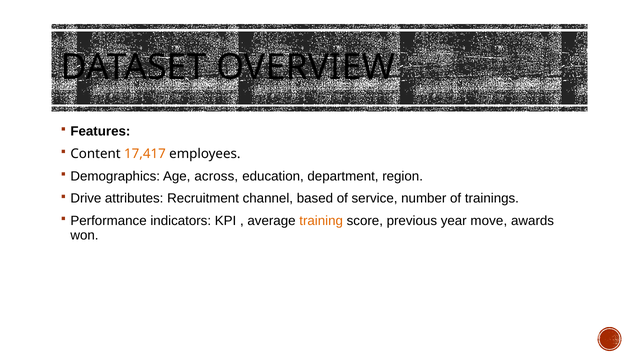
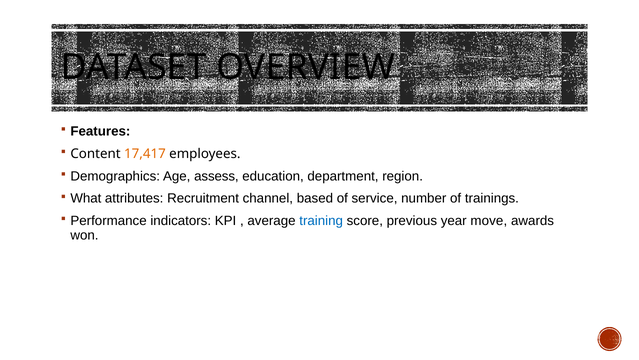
across: across -> assess
Drive: Drive -> What
training colour: orange -> blue
